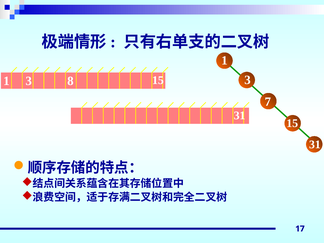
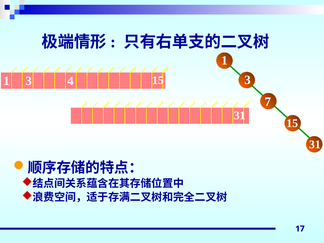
8: 8 -> 4
